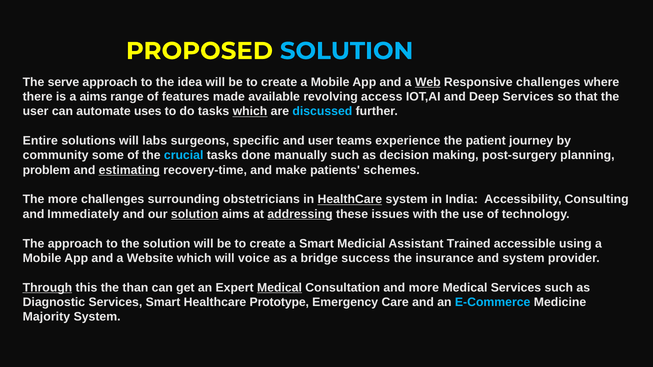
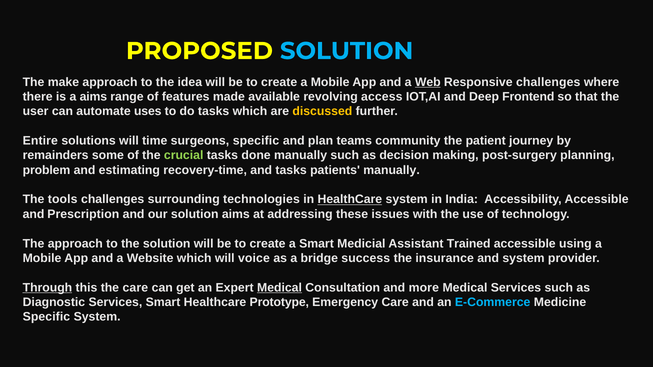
serve: serve -> make
Deep Services: Services -> Frontend
which at (250, 111) underline: present -> none
discussed colour: light blue -> yellow
labs: labs -> time
and user: user -> plan
experience: experience -> community
community: community -> remainders
crucial colour: light blue -> light green
estimating underline: present -> none
and make: make -> tasks
patients schemes: schemes -> manually
The more: more -> tools
obstetricians: obstetricians -> technologies
Accessibility Consulting: Consulting -> Accessible
Immediately: Immediately -> Prescription
solution at (195, 214) underline: present -> none
addressing underline: present -> none
the than: than -> care
Majority at (46, 317): Majority -> Specific
